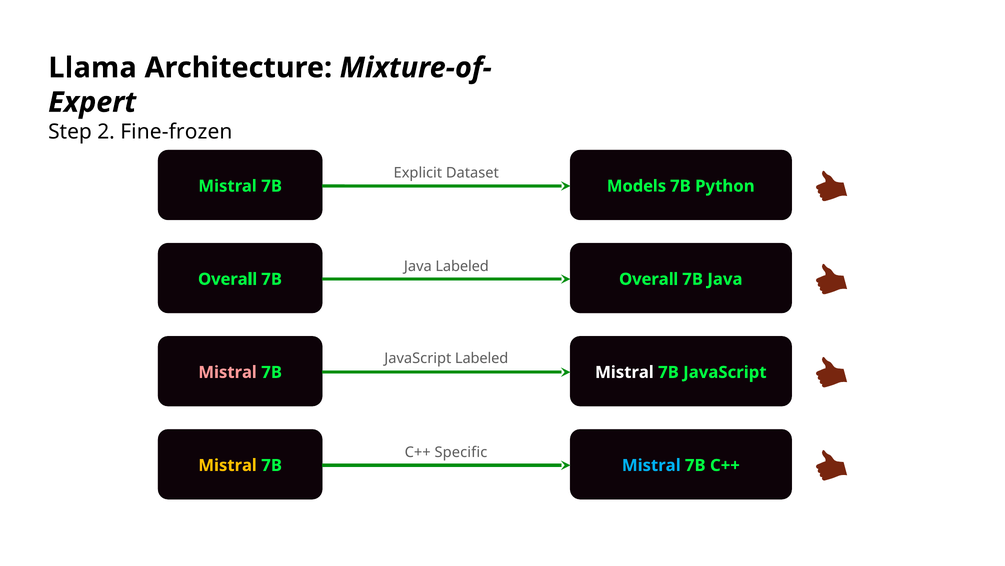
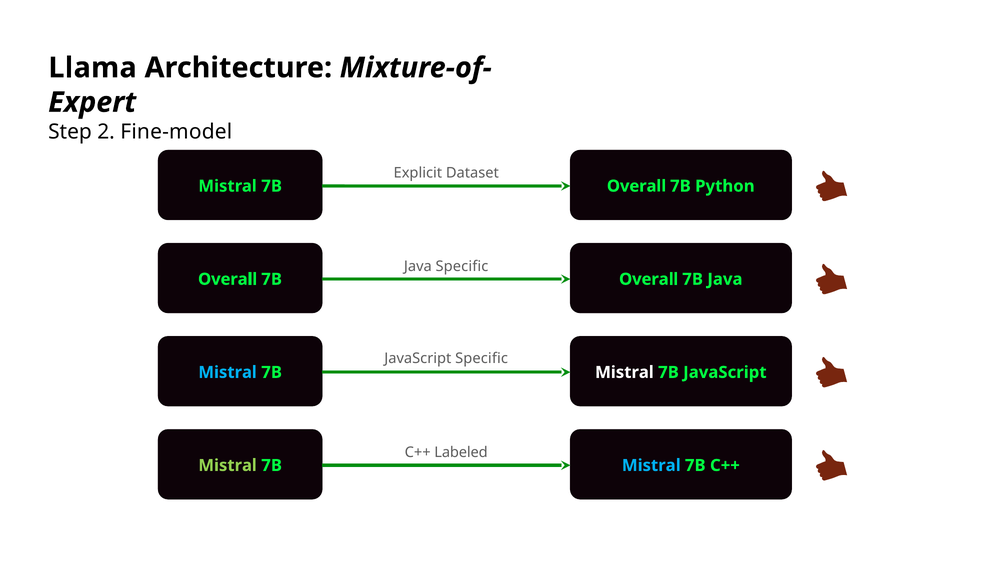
Fine-frozen: Fine-frozen -> Fine-model
Models at (636, 186): Models -> Overall
Java Labeled: Labeled -> Specific
JavaScript Labeled: Labeled -> Specific
Mistral at (228, 372) colour: pink -> light blue
Specific: Specific -> Labeled
Mistral at (228, 465) colour: yellow -> light green
